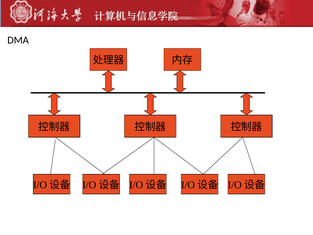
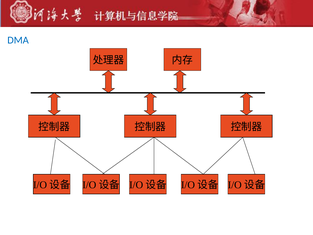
DMA colour: black -> blue
